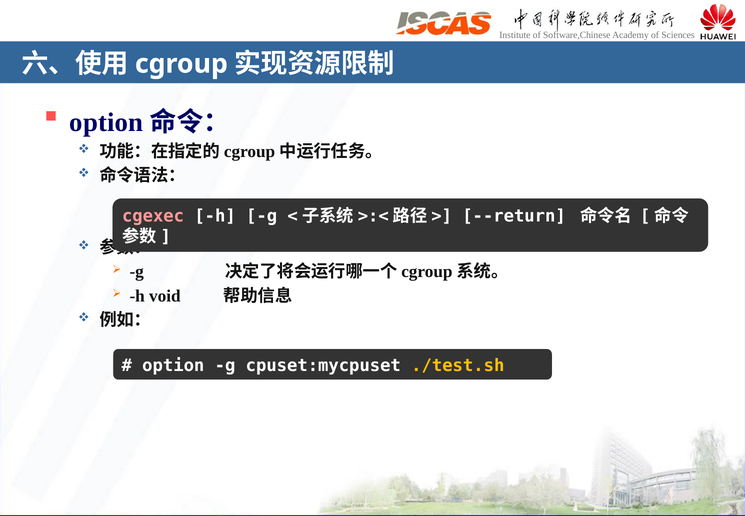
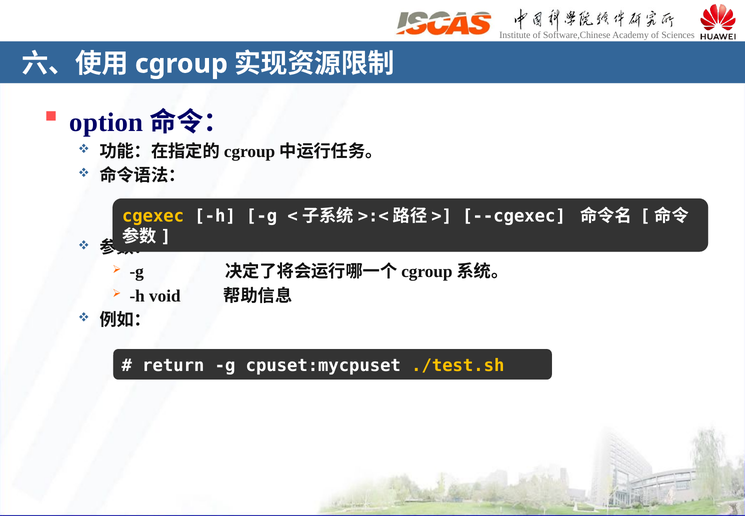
cgexec colour: pink -> yellow
--return: --return -> --cgexec
option at (173, 365): option -> return
